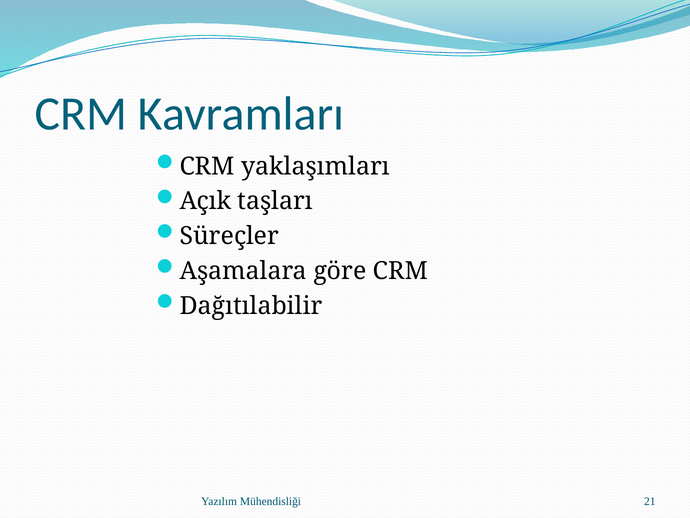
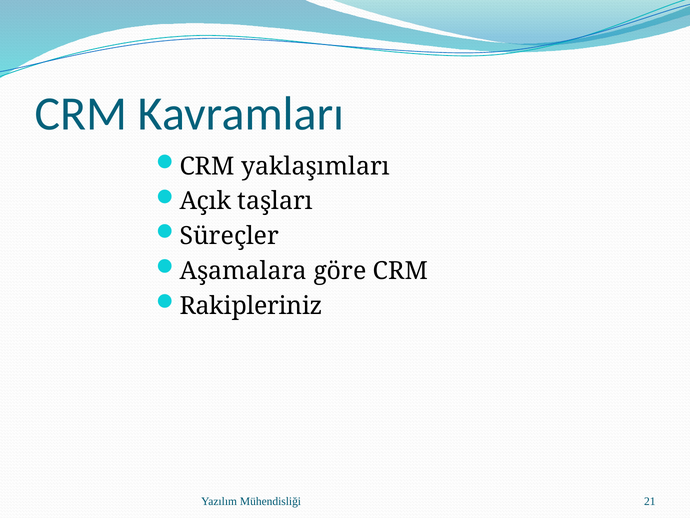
Dağıtılabilir: Dağıtılabilir -> Rakipleriniz
